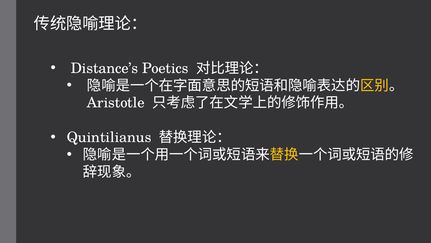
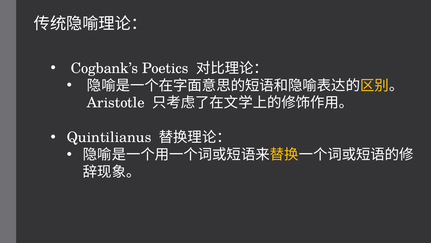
Distance’s: Distance’s -> Cogbank’s
